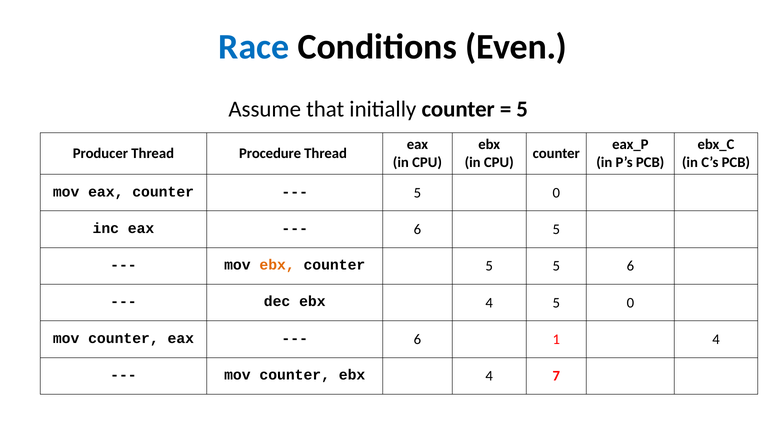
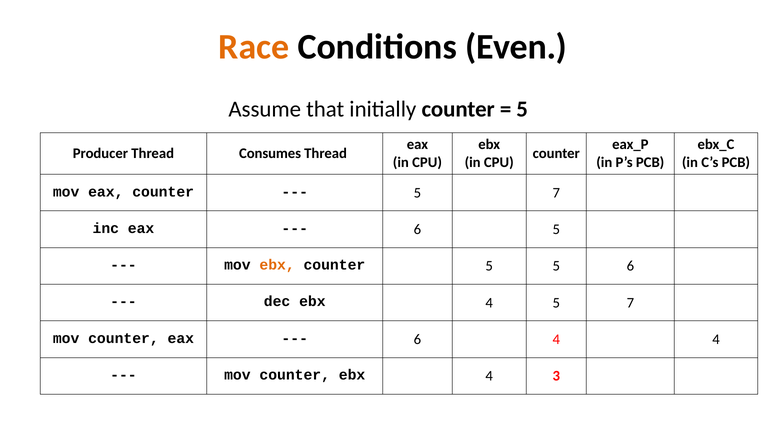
Race colour: blue -> orange
Procedure: Procedure -> Consumes
0 at (556, 193): 0 -> 7
4 5 0: 0 -> 7
6 1: 1 -> 4
7: 7 -> 3
